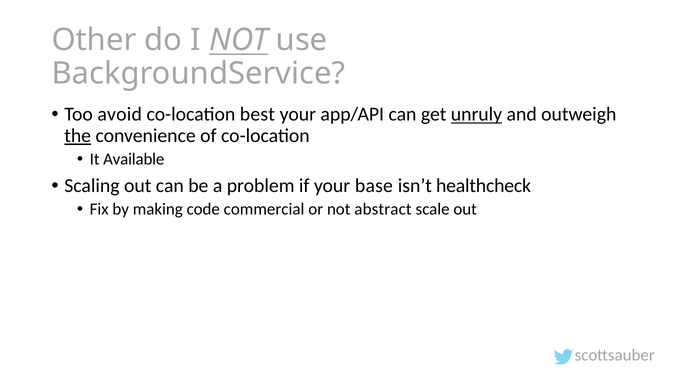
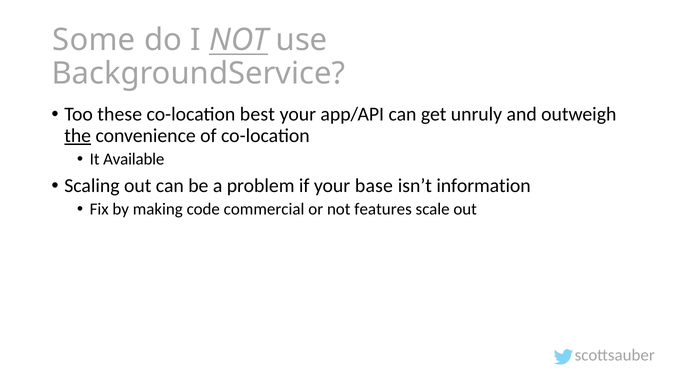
Other: Other -> Some
avoid: avoid -> these
unruly underline: present -> none
healthcheck: healthcheck -> information
abstract: abstract -> features
